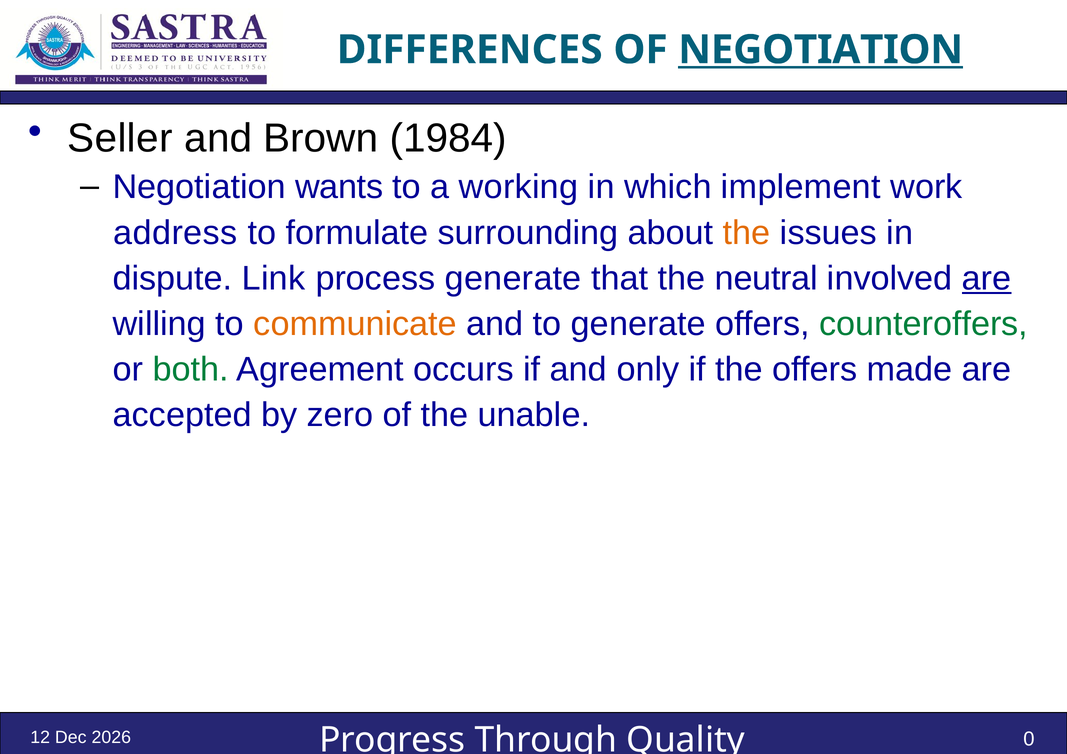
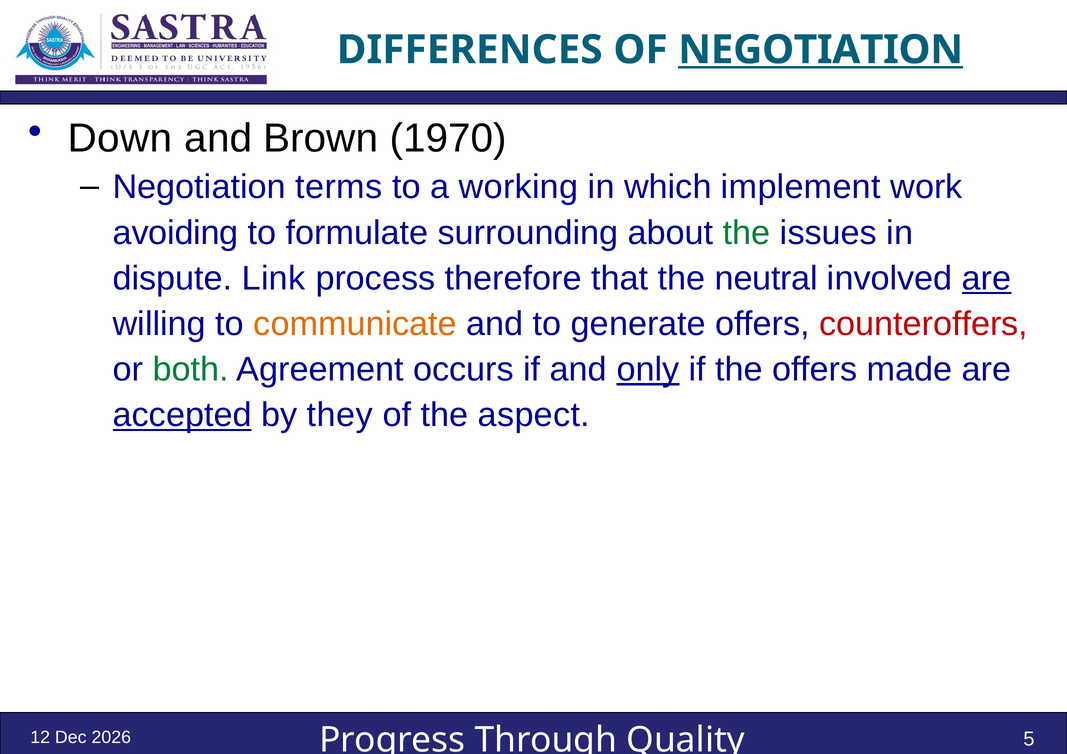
Seller: Seller -> Down
1984: 1984 -> 1970
wants: wants -> terms
address: address -> avoiding
the at (747, 233) colour: orange -> green
process generate: generate -> therefore
counteroffers colour: green -> red
only underline: none -> present
accepted underline: none -> present
zero: zero -> they
unable: unable -> aspect
0: 0 -> 5
